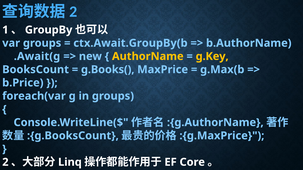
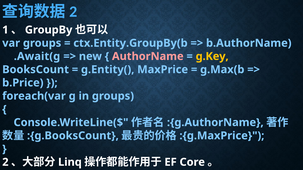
ctx.Await.GroupBy(b: ctx.Await.GroupBy(b -> ctx.Entity.GroupBy(b
AuthorName colour: yellow -> pink
g.Books(: g.Books( -> g.Entity(
